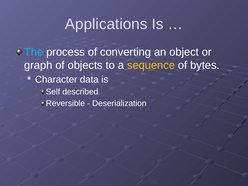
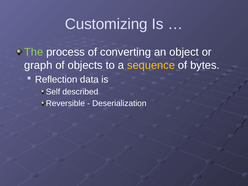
Applications: Applications -> Customizing
The colour: light blue -> light green
Character: Character -> Reflection
